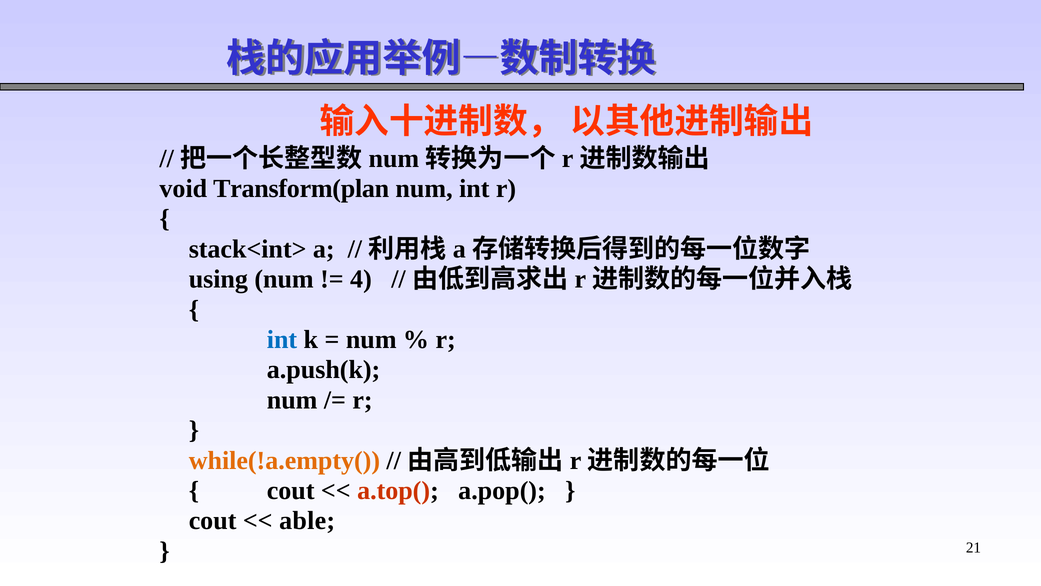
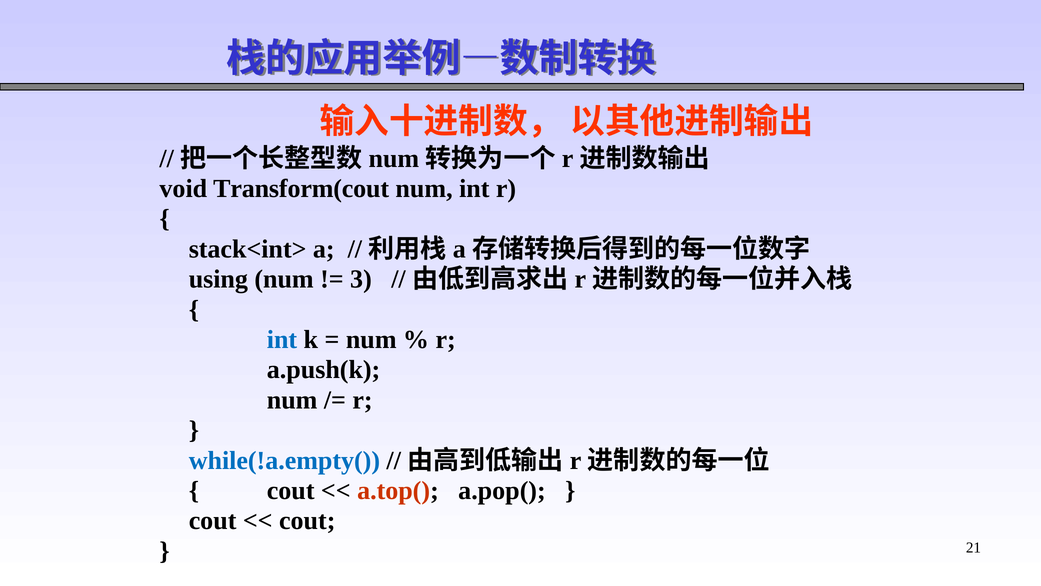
Transform(plan: Transform(plan -> Transform(cout
4: 4 -> 3
while(!a.empty( colour: orange -> blue
able at (307, 521): able -> cout
